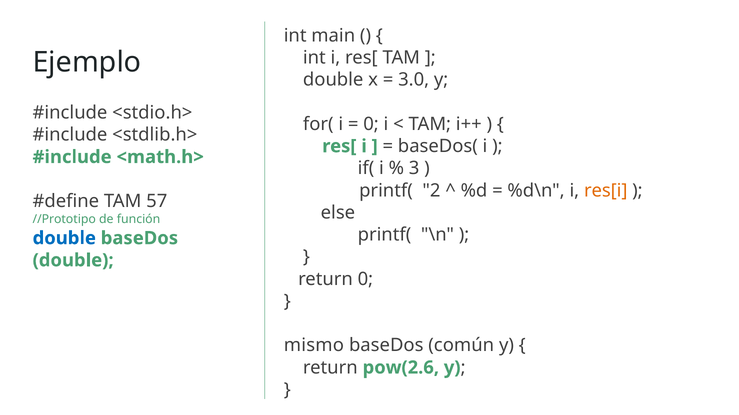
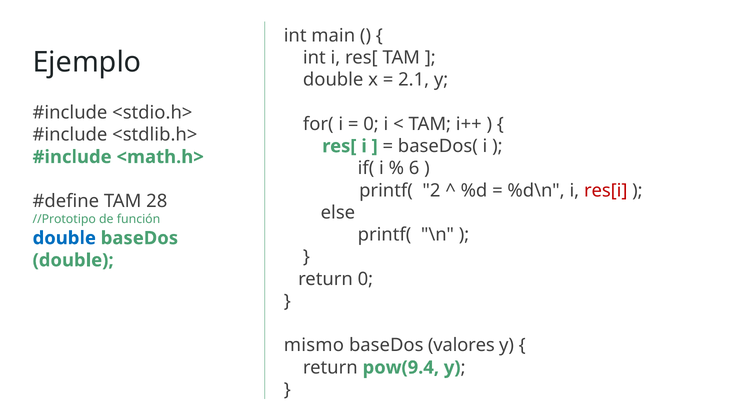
3.0: 3.0 -> 2.1
3: 3 -> 6
res[i colour: orange -> red
57: 57 -> 28
común: común -> valores
pow(2.6: pow(2.6 -> pow(9.4
